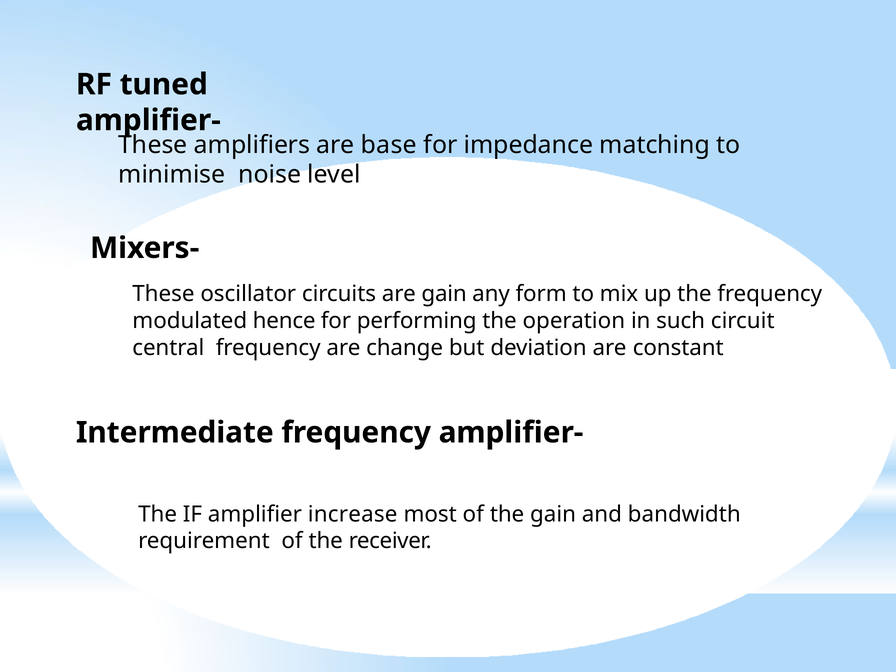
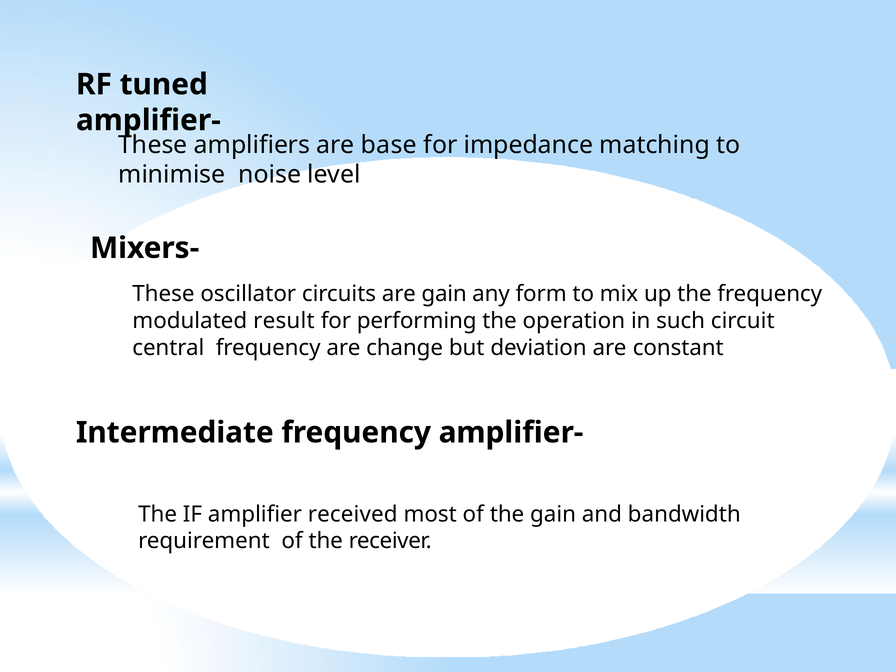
hence: hence -> result
increase: increase -> received
